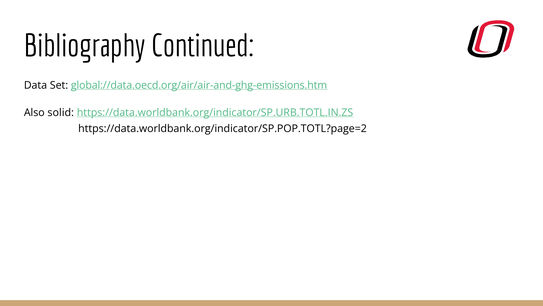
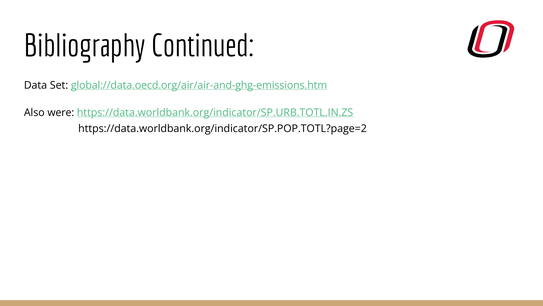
solid: solid -> were
